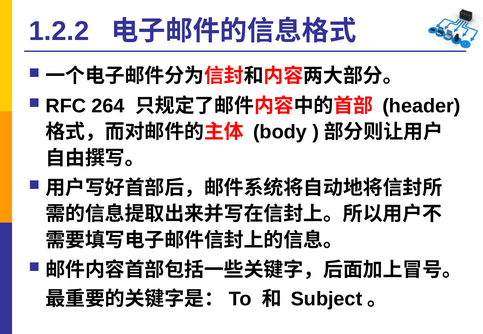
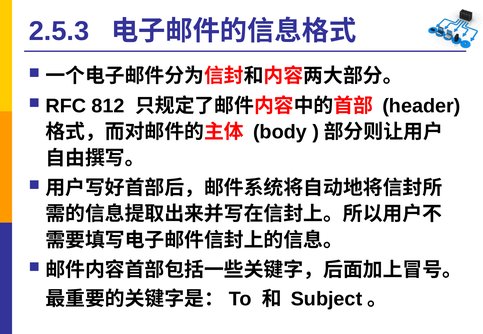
1.2.2: 1.2.2 -> 2.5.3
264: 264 -> 812
